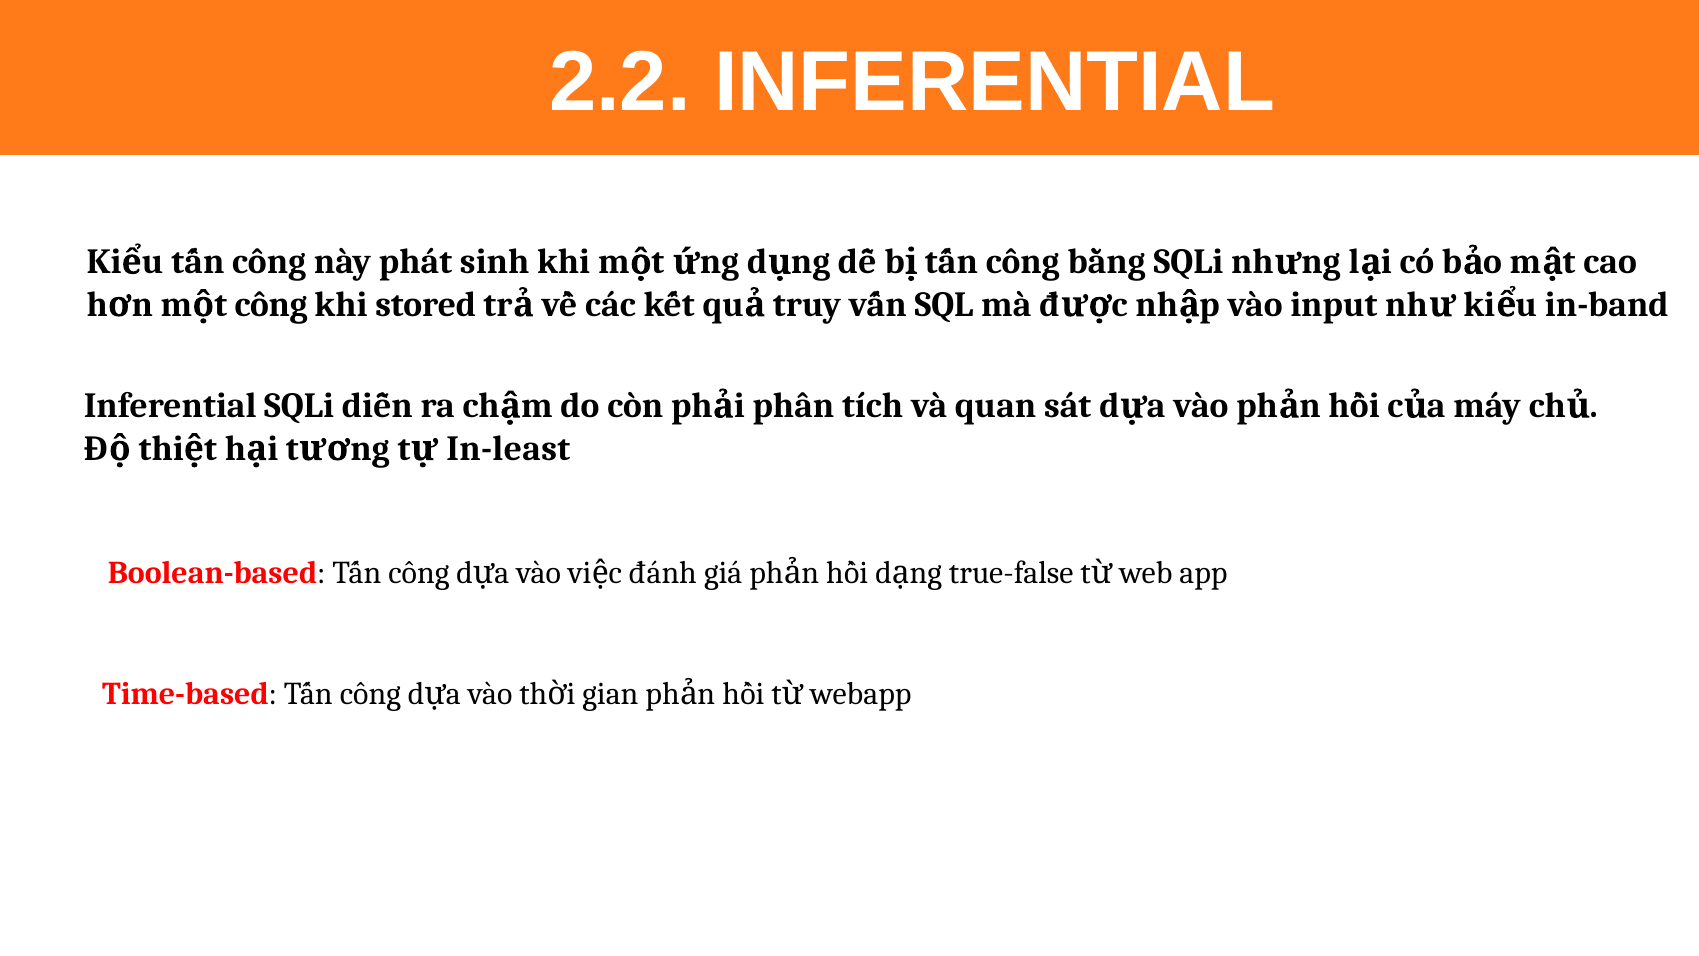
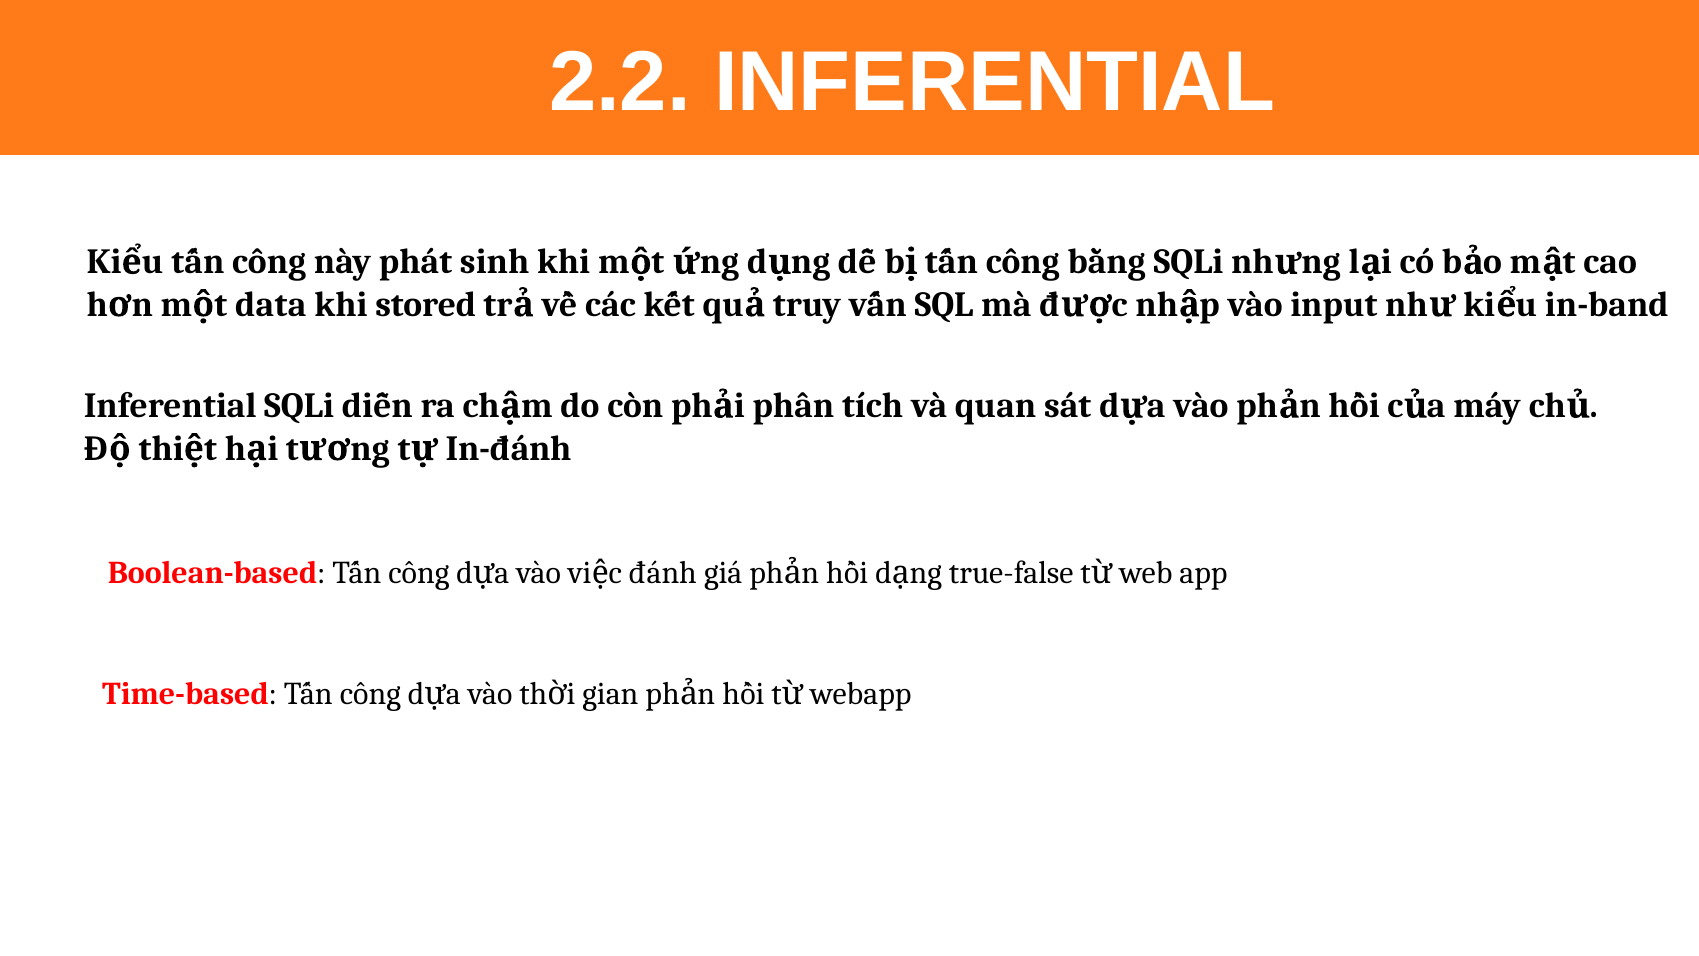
công at (271, 304): công -> data
In-least: In-least -> In-đánh
